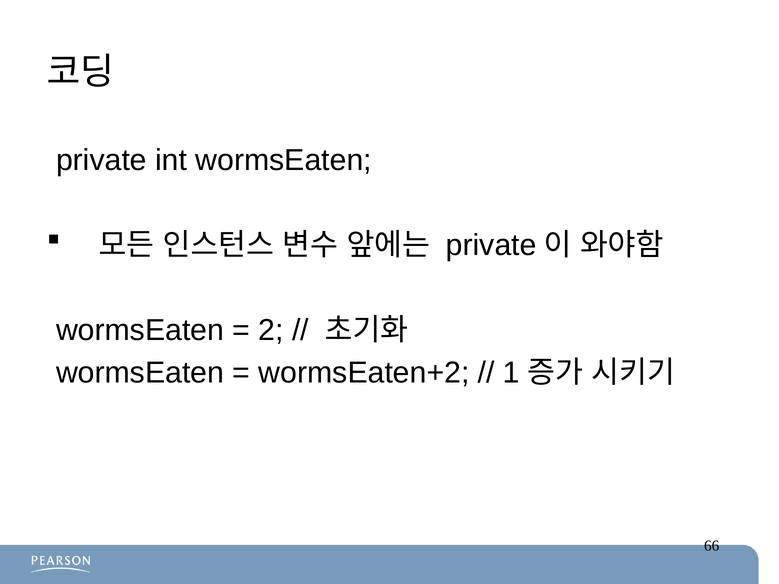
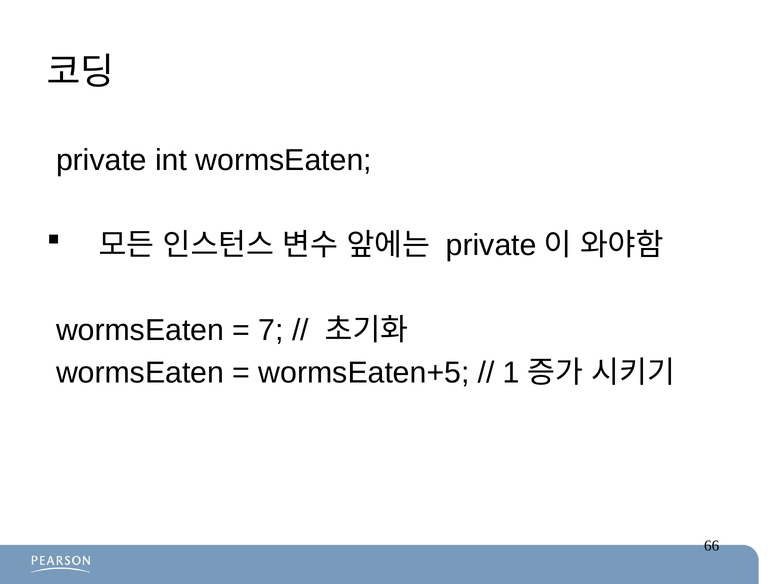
2: 2 -> 7
wormsEaten+2: wormsEaten+2 -> wormsEaten+5
